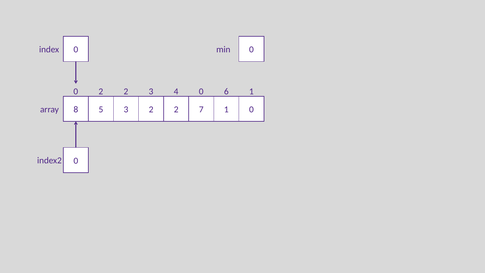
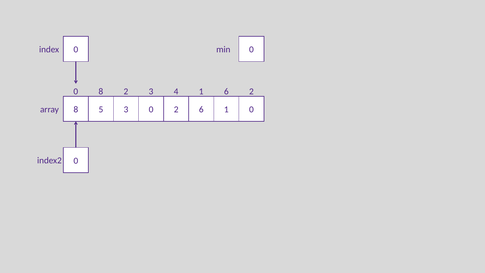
0 2: 2 -> 8
4 0: 0 -> 1
6 1: 1 -> 2
3 2: 2 -> 0
2 7: 7 -> 6
